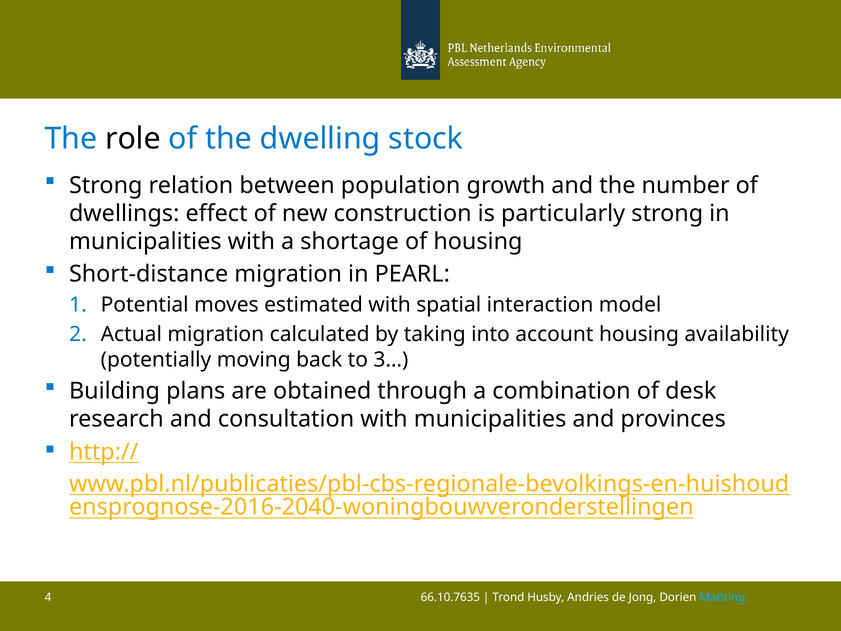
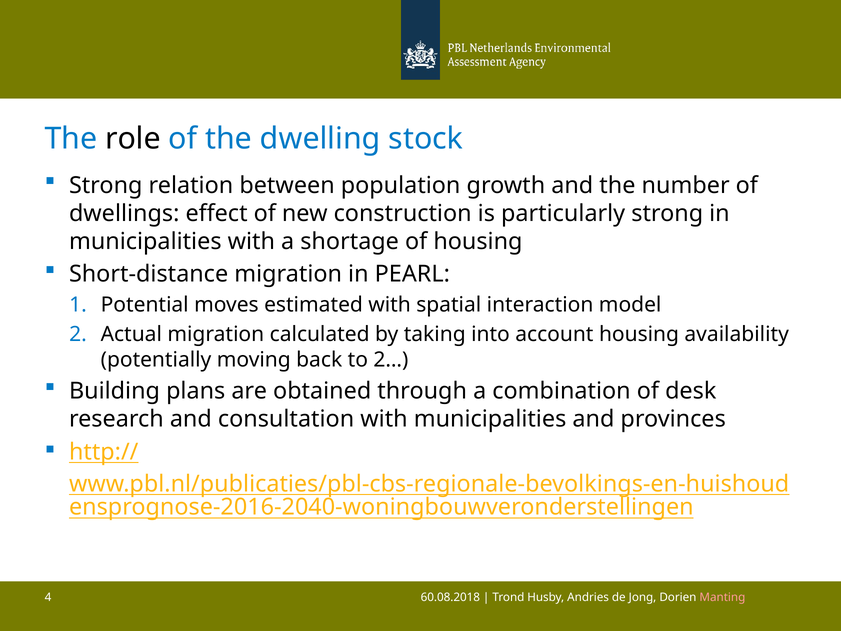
3…: 3… -> 2…
66.10.7635: 66.10.7635 -> 60.08.2018
Manting colour: light blue -> pink
